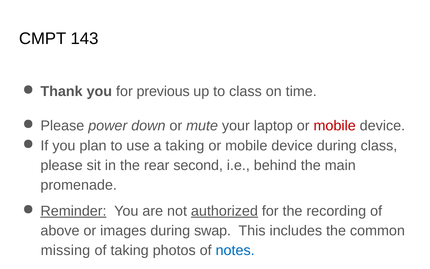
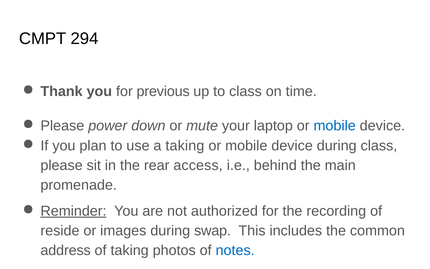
143: 143 -> 294
mobile at (335, 126) colour: red -> blue
second: second -> access
authorized underline: present -> none
above: above -> reside
missing: missing -> address
